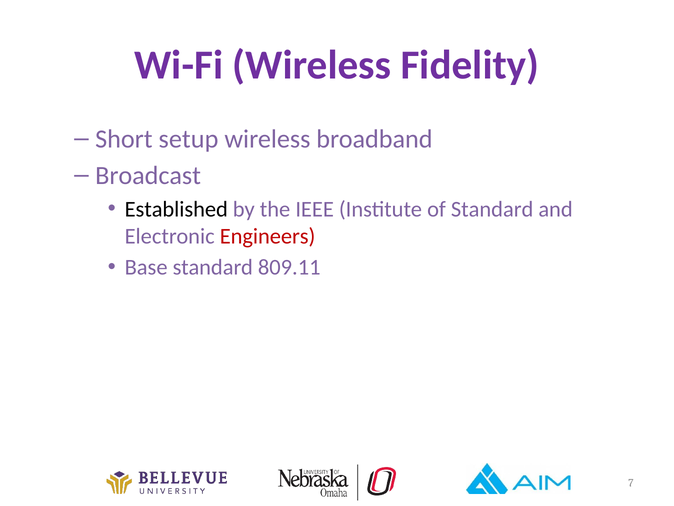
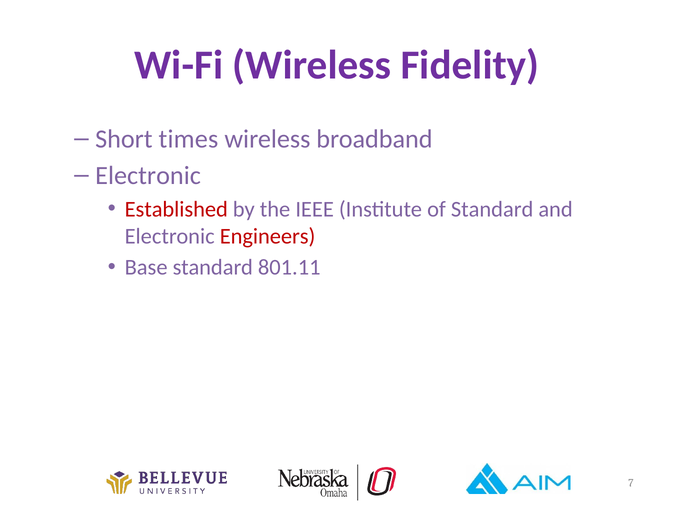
setup: setup -> times
Broadcast at (148, 175): Broadcast -> Electronic
Established colour: black -> red
809.11: 809.11 -> 801.11
